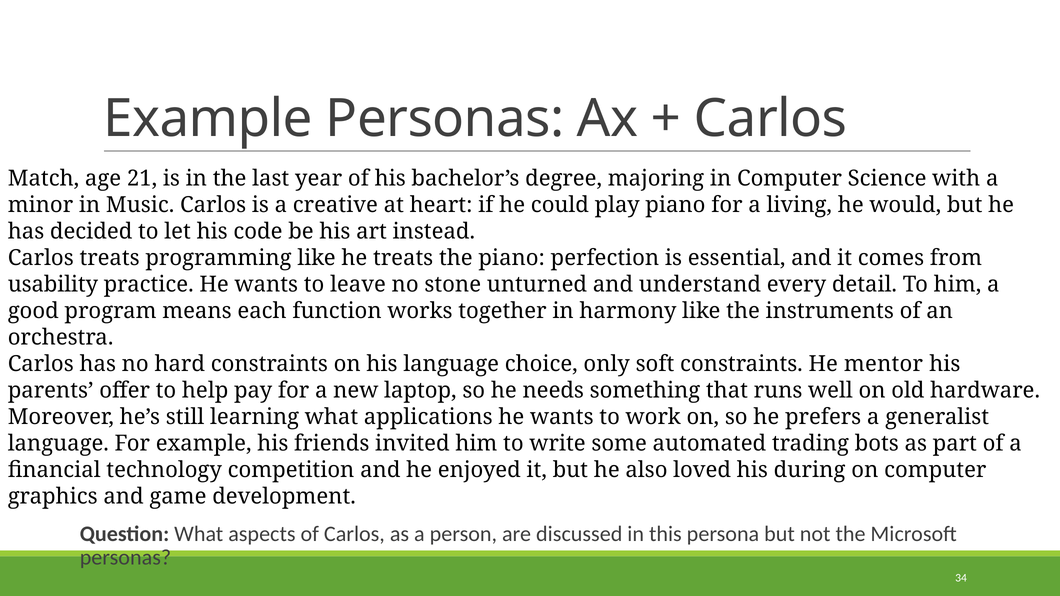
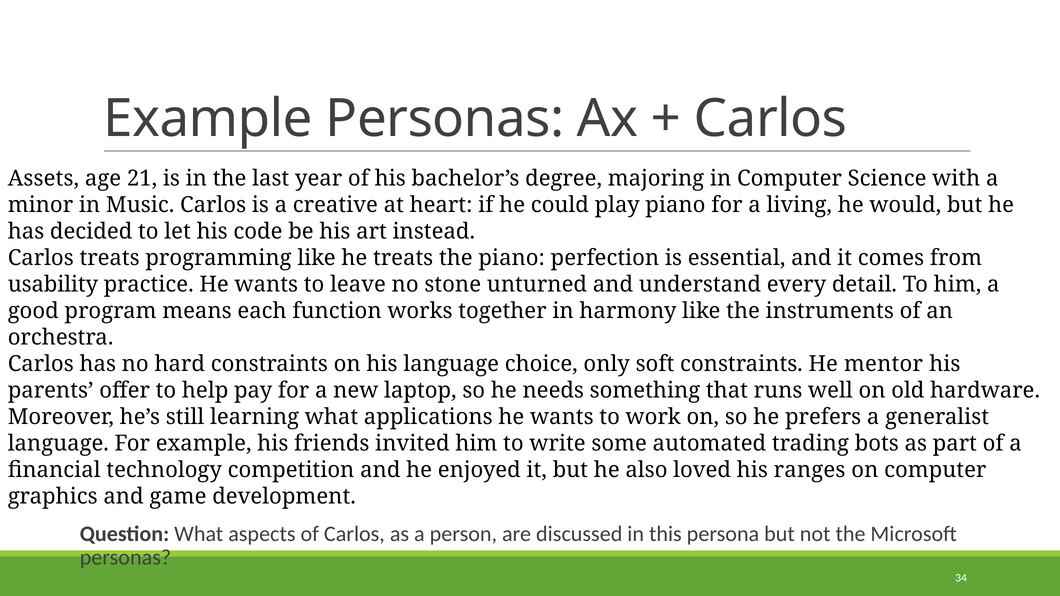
Match: Match -> Assets
during: during -> ranges
